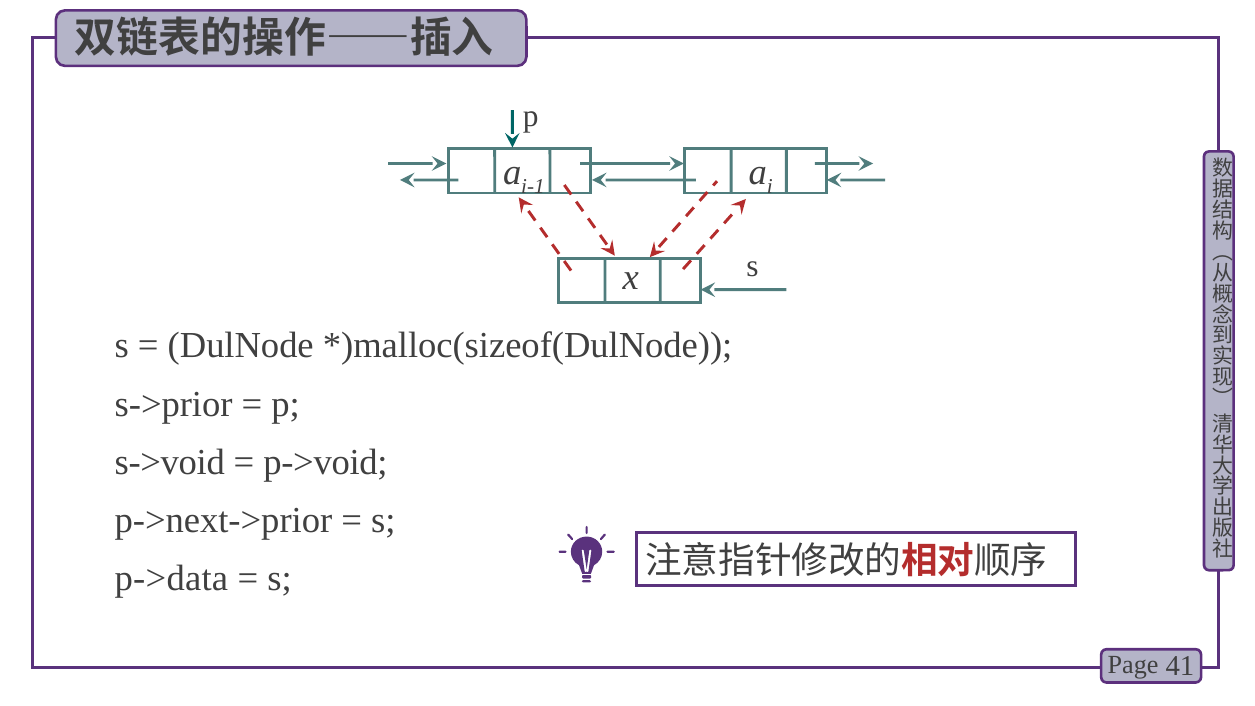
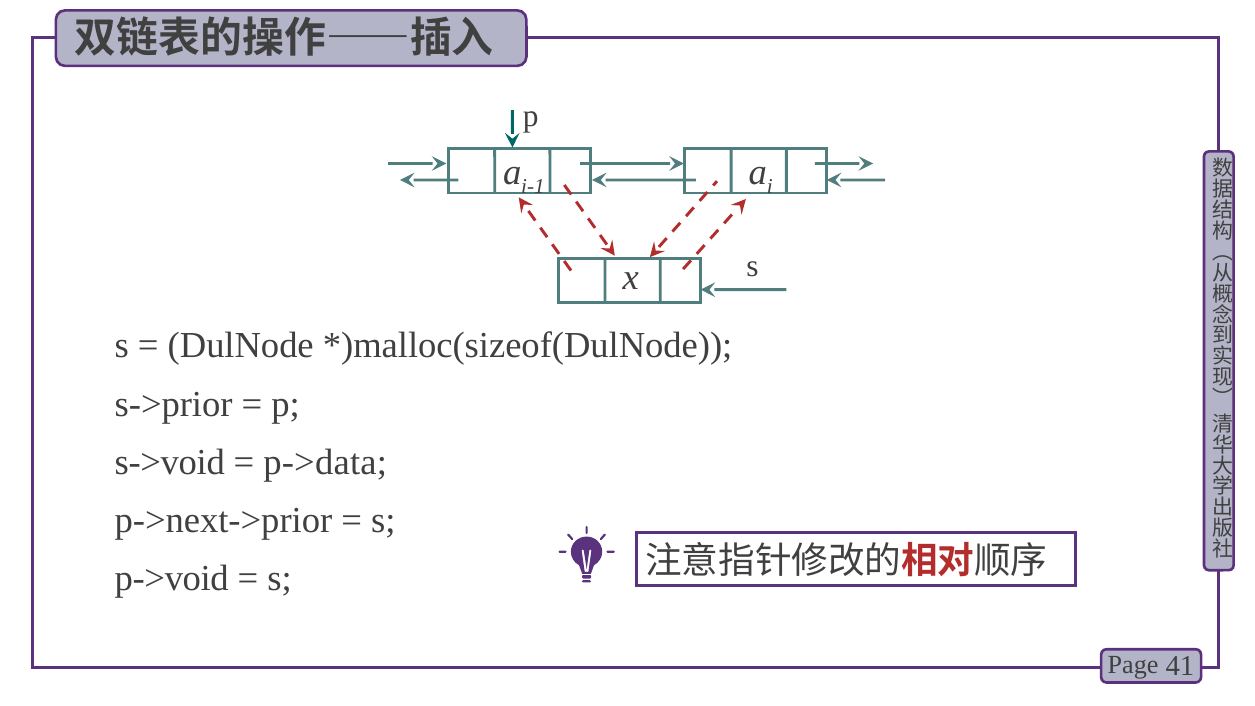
p->void: p->void -> p->data
p->data: p->data -> p->void
